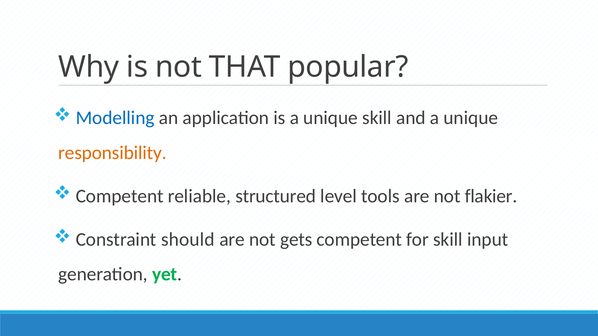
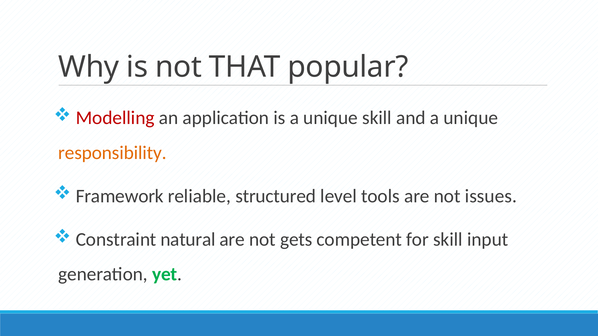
Modelling colour: blue -> red
Competent at (120, 196): Competent -> Framework
flakier: flakier -> issues
should: should -> natural
